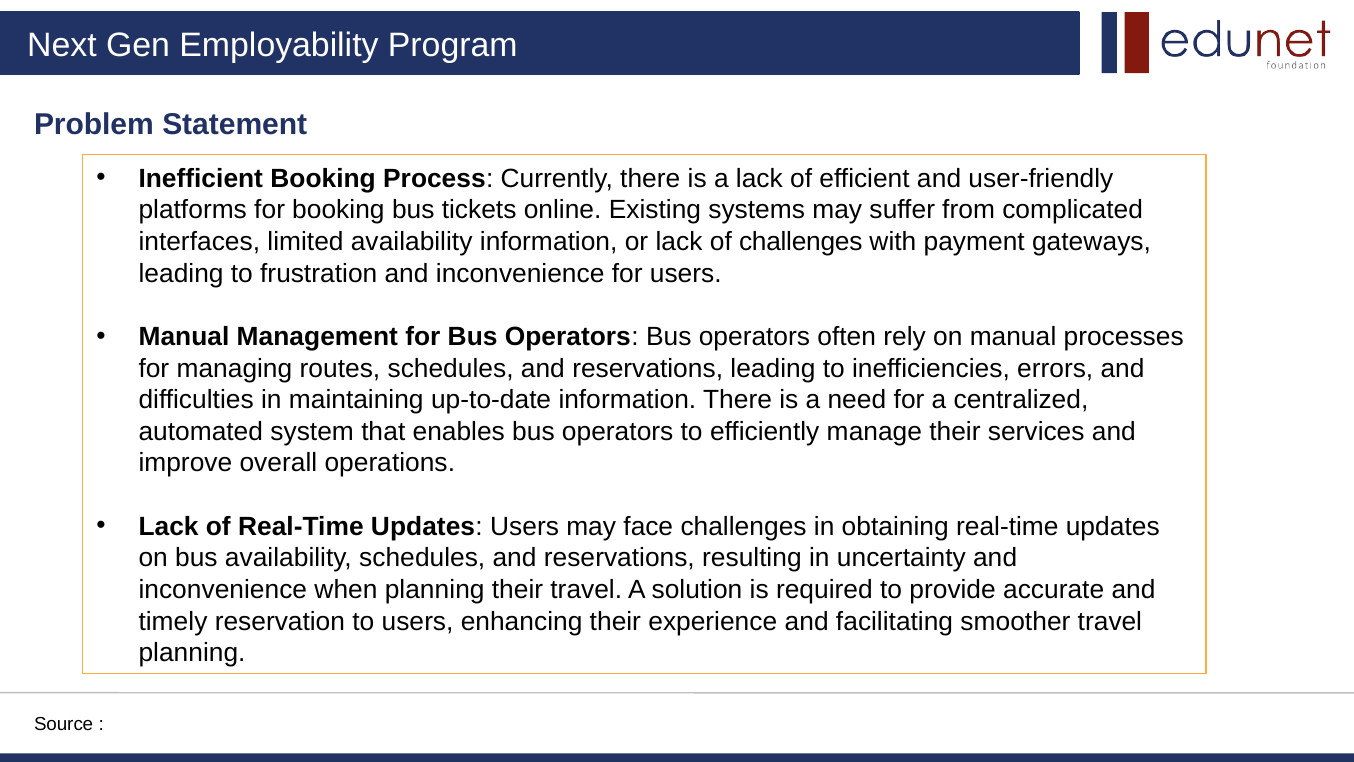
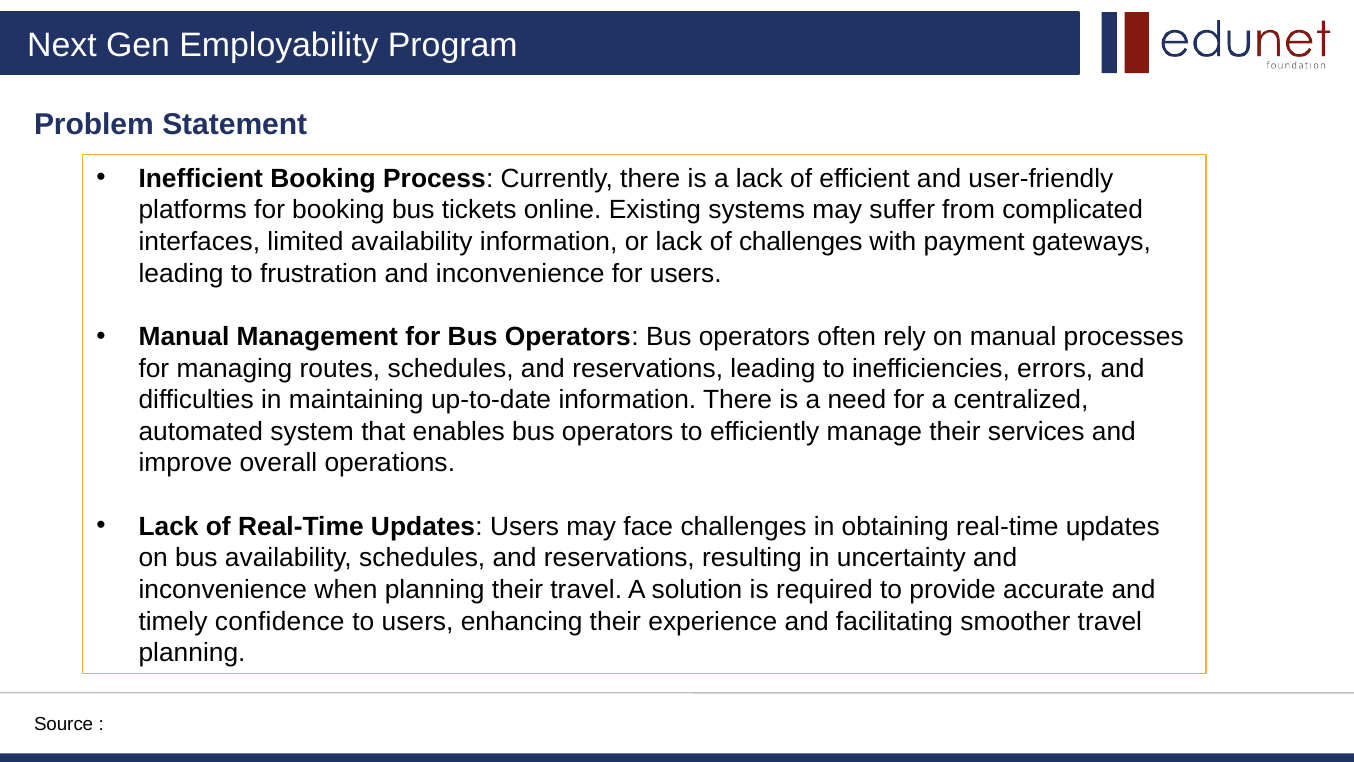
reservation: reservation -> confidence
